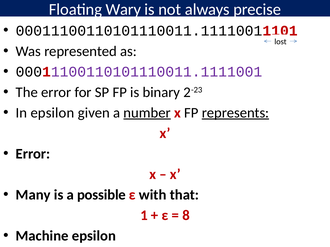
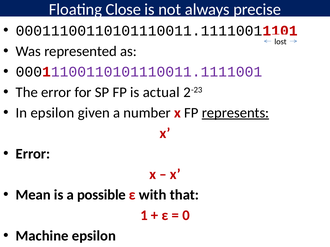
Wary: Wary -> Close
binary: binary -> actual
number underline: present -> none
Many: Many -> Mean
8: 8 -> 0
